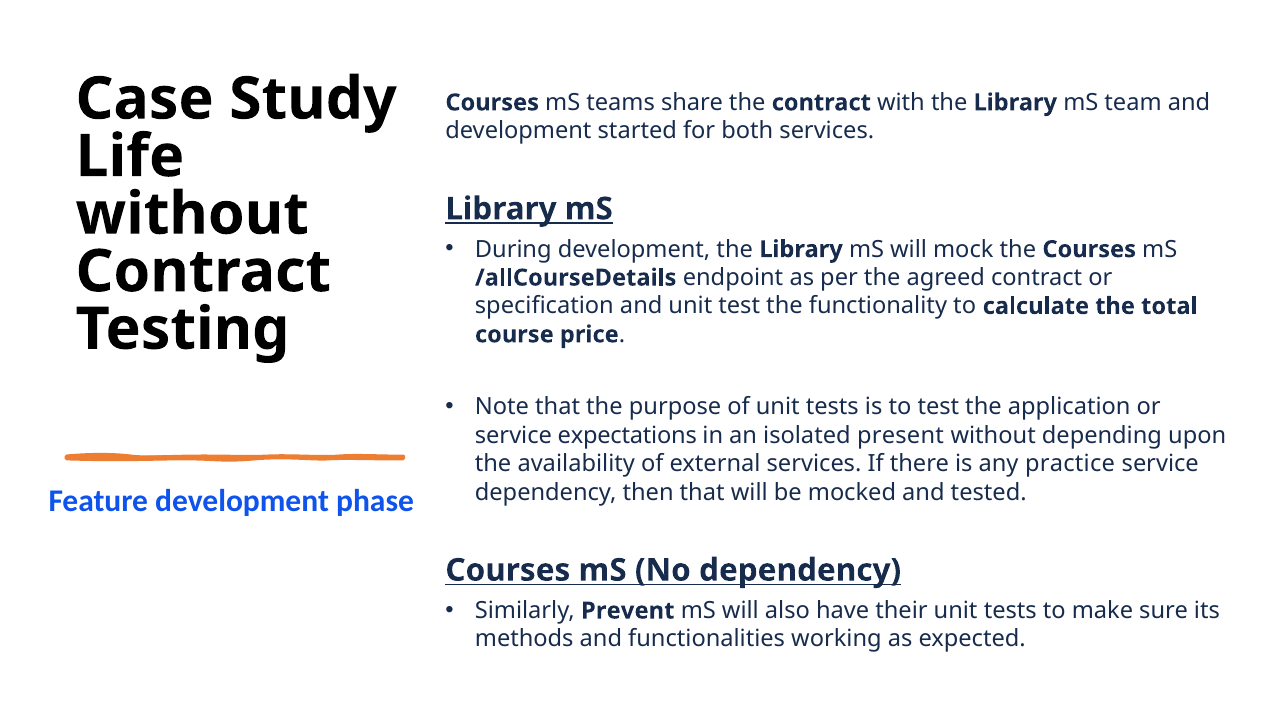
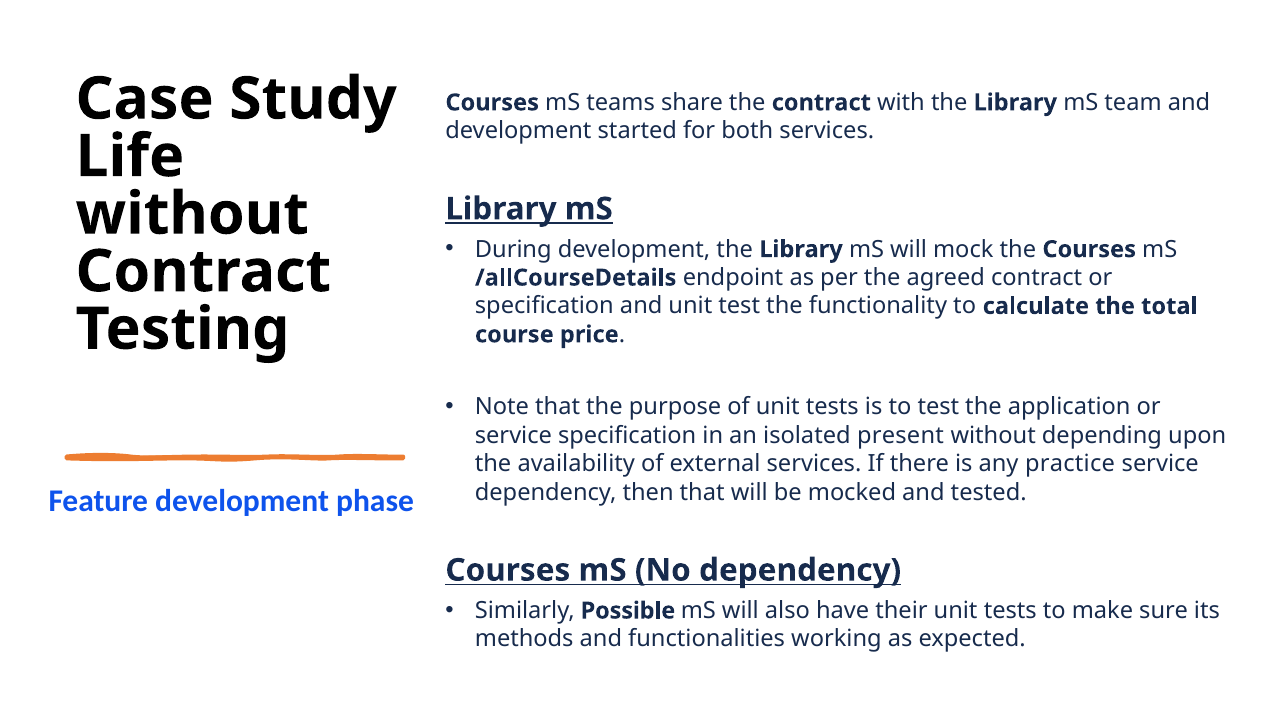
service expectations: expectations -> specification
Prevent: Prevent -> Possible
